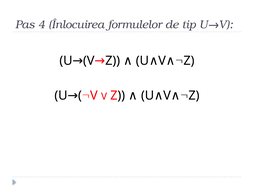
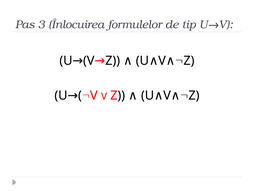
4: 4 -> 3
